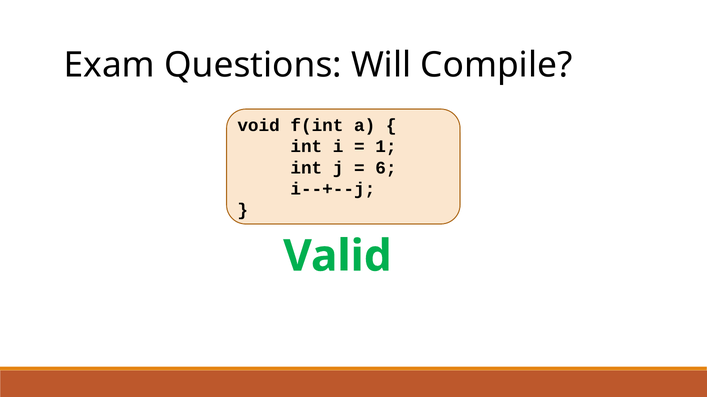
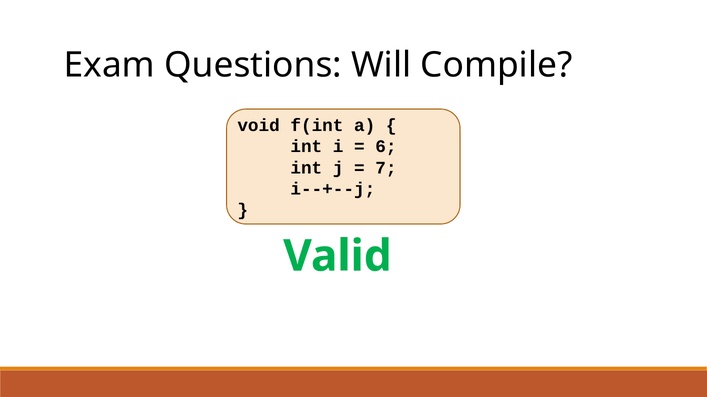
1: 1 -> 6
6: 6 -> 7
